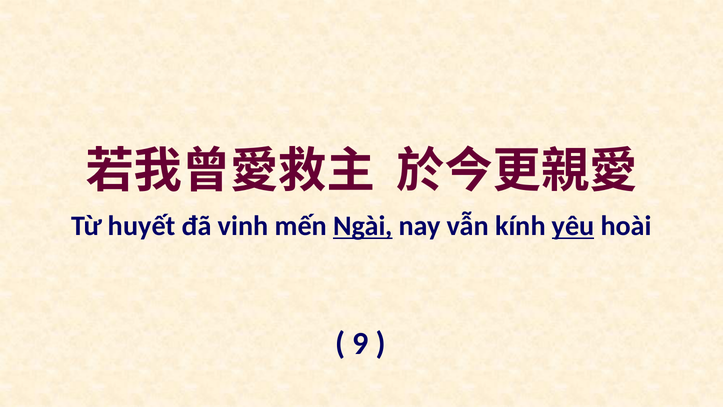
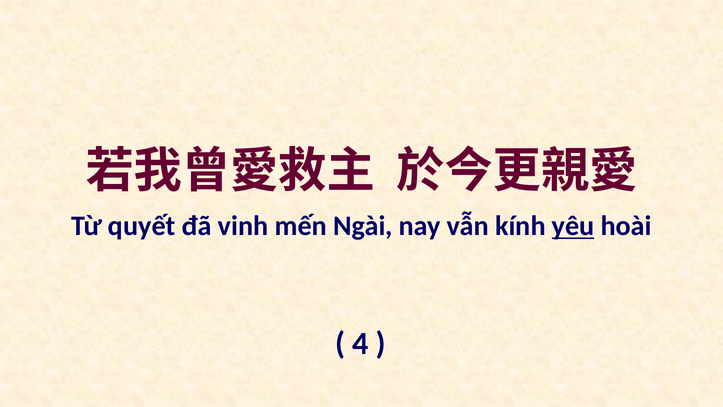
huyết: huyết -> quyết
Ngài underline: present -> none
9: 9 -> 4
